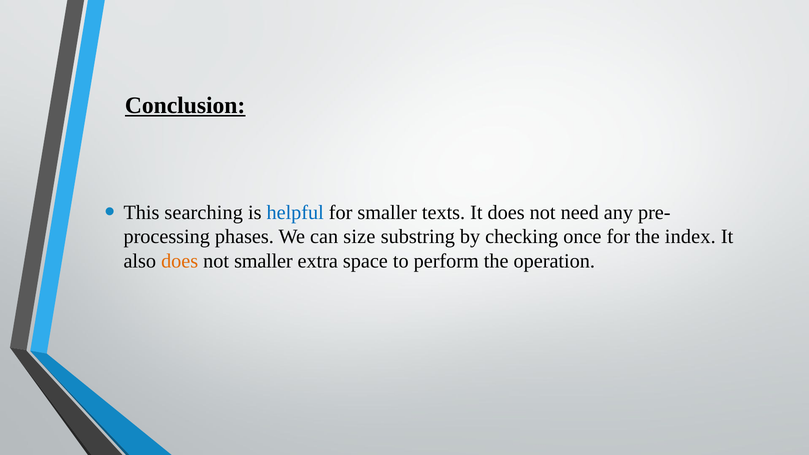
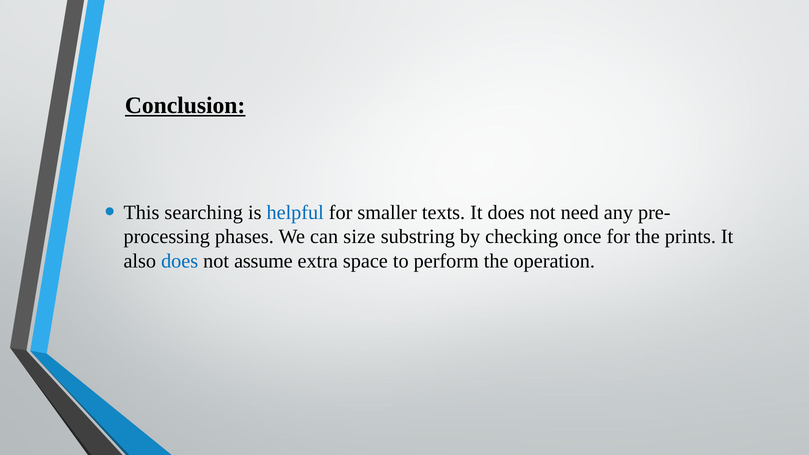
index: index -> prints
does at (180, 261) colour: orange -> blue
not smaller: smaller -> assume
